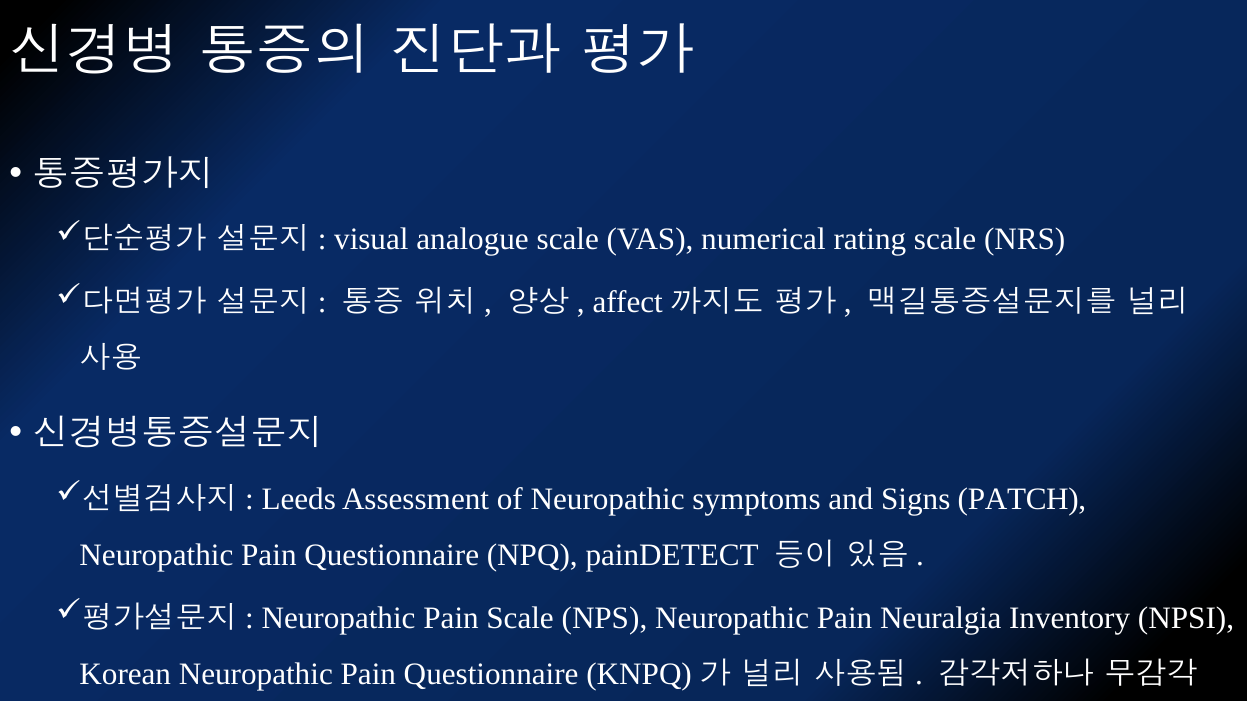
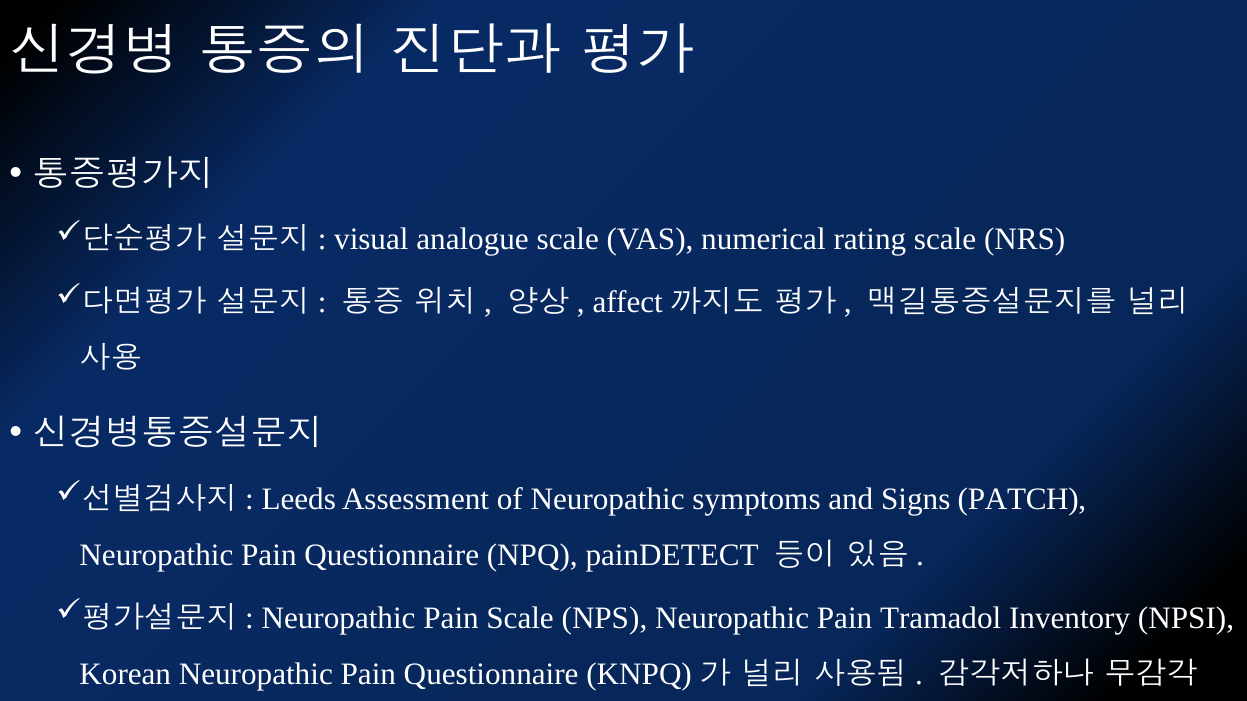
Neuralgia: Neuralgia -> Tramadol
